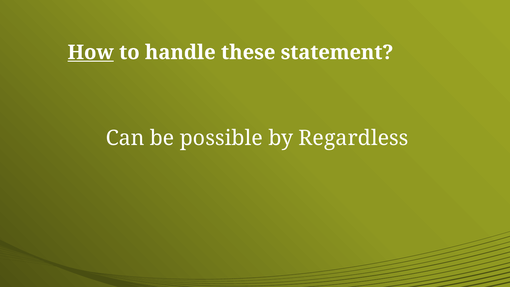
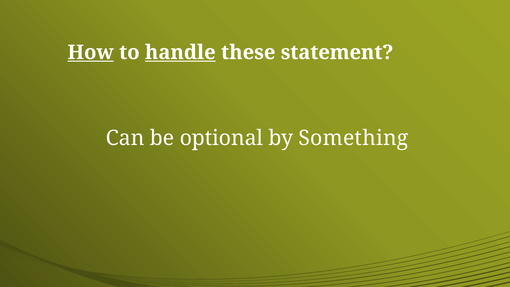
handle underline: none -> present
possible: possible -> optional
Regardless: Regardless -> Something
